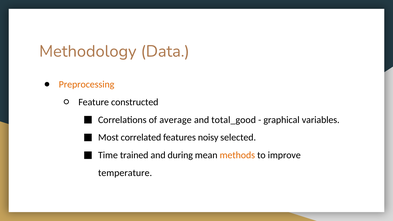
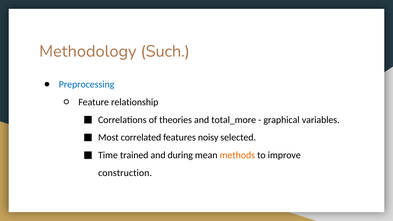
Data: Data -> Such
Preprocessing colour: orange -> blue
constructed: constructed -> relationship
average: average -> theories
total_good: total_good -> total_more
temperature: temperature -> construction
